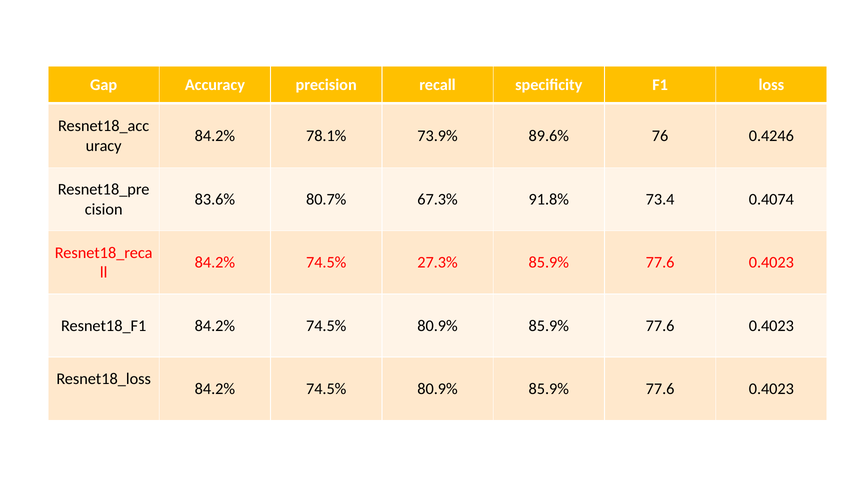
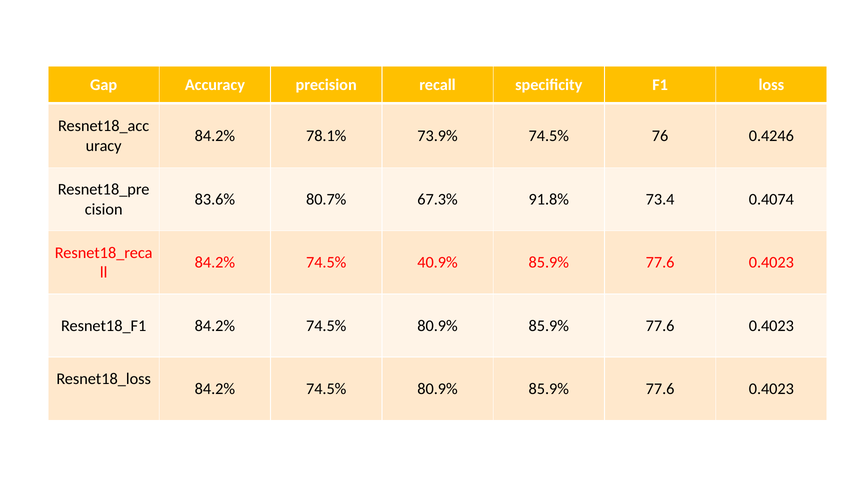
73.9% 89.6%: 89.6% -> 74.5%
27.3%: 27.3% -> 40.9%
